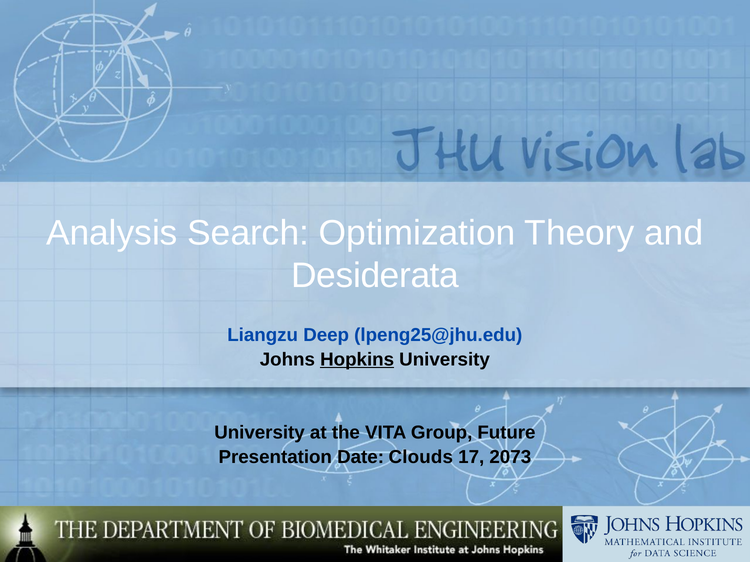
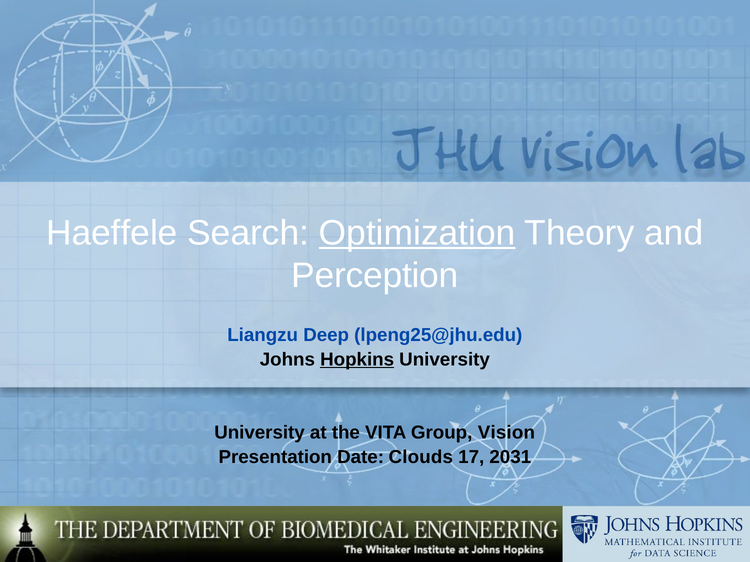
Analysis: Analysis -> Haeffele
Optimization underline: none -> present
Desiderata: Desiderata -> Perception
Future: Future -> Vision
2073: 2073 -> 2031
